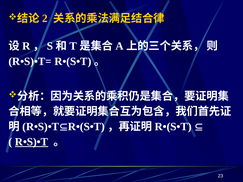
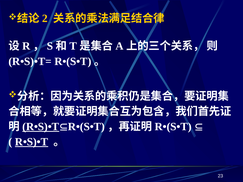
R•S)•T at (41, 127) underline: none -> present
